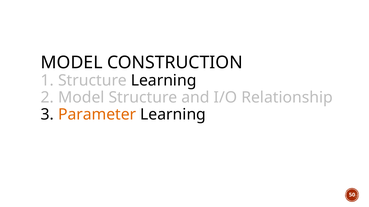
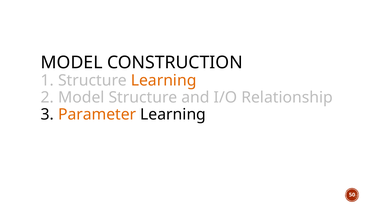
Learning at (164, 81) colour: black -> orange
